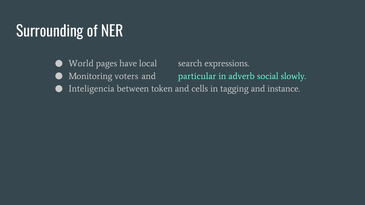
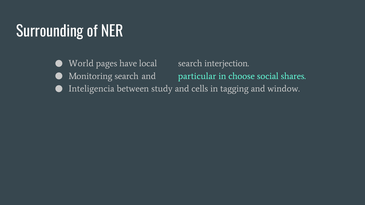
expressions: expressions -> interjection
Monitoring voters: voters -> search
adverb: adverb -> choose
slowly: slowly -> shares
token: token -> study
instance: instance -> window
